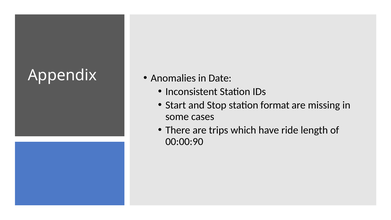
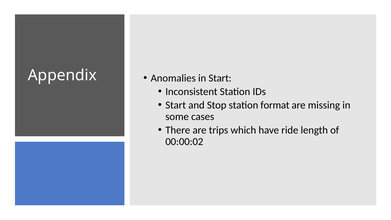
in Date: Date -> Start
00:00:90: 00:00:90 -> 00:00:02
